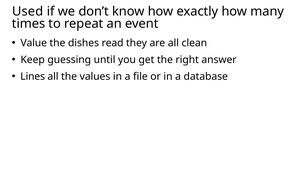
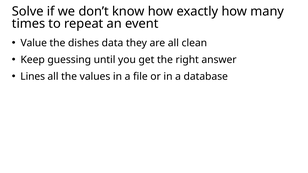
Used: Used -> Solve
read: read -> data
